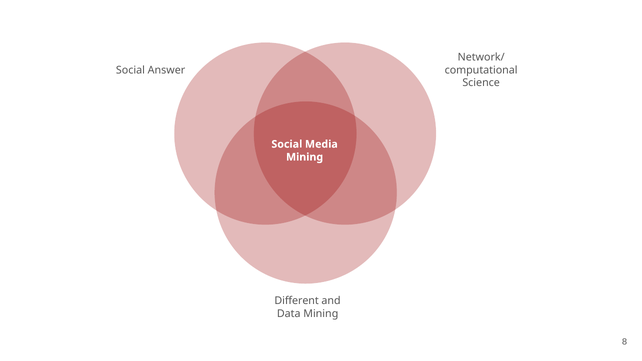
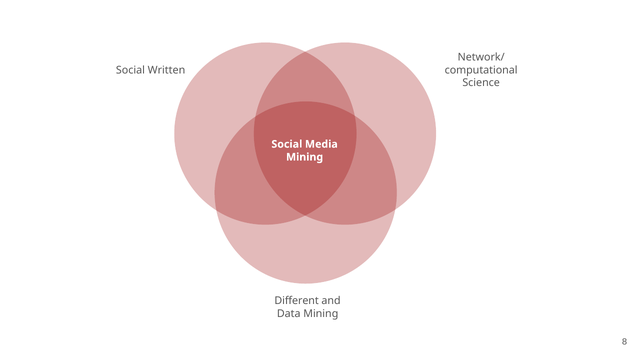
Answer: Answer -> Written
